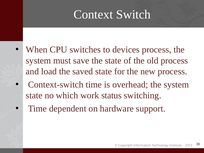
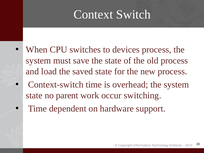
which: which -> parent
status: status -> occur
